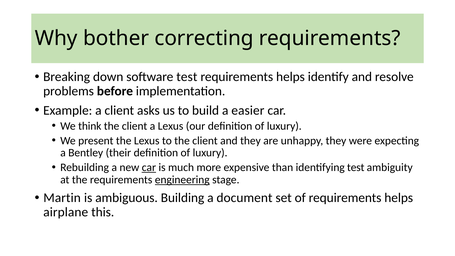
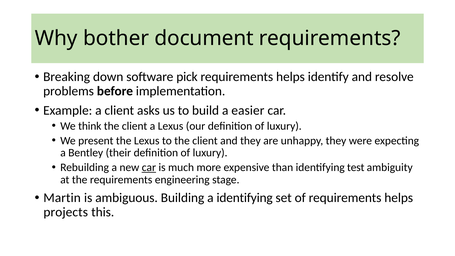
correcting: correcting -> document
software test: test -> pick
engineering underline: present -> none
a document: document -> identifying
airplane: airplane -> projects
